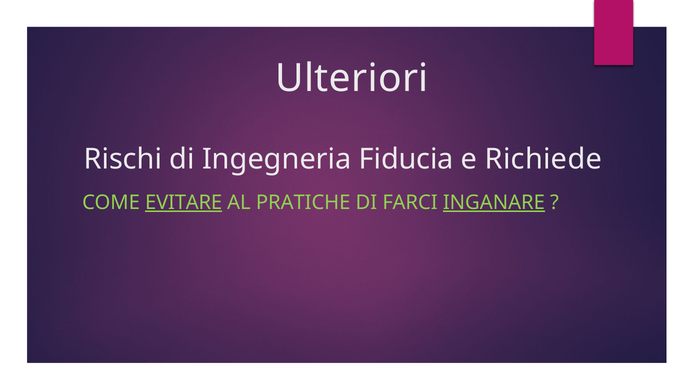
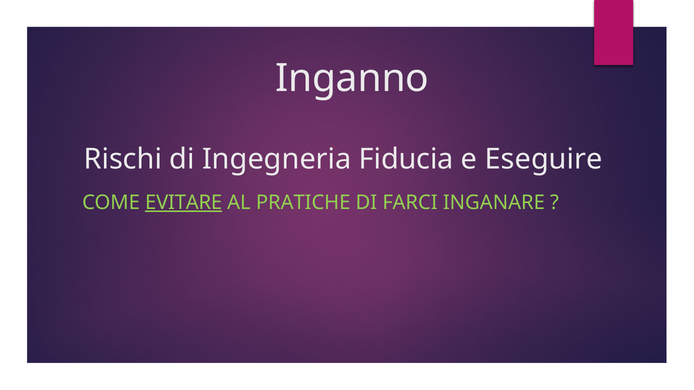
Ulteriori: Ulteriori -> Inganno
Richiede: Richiede -> Eseguire
INGANARE underline: present -> none
